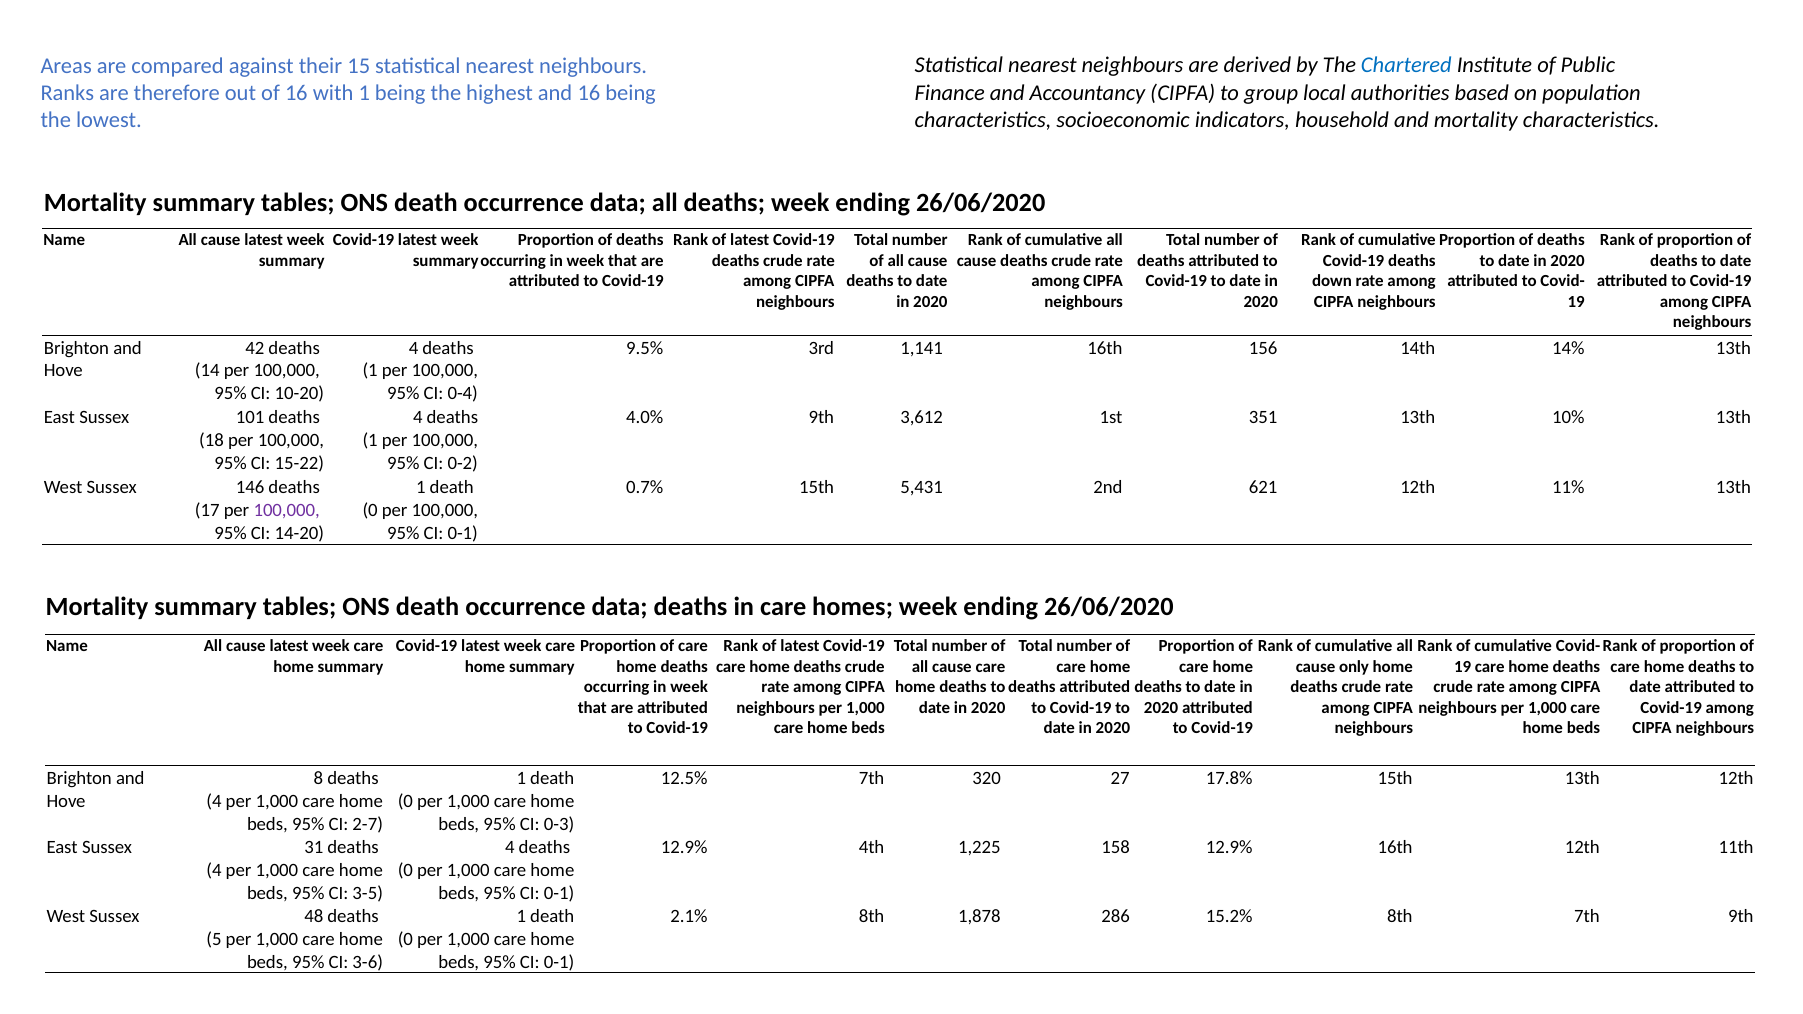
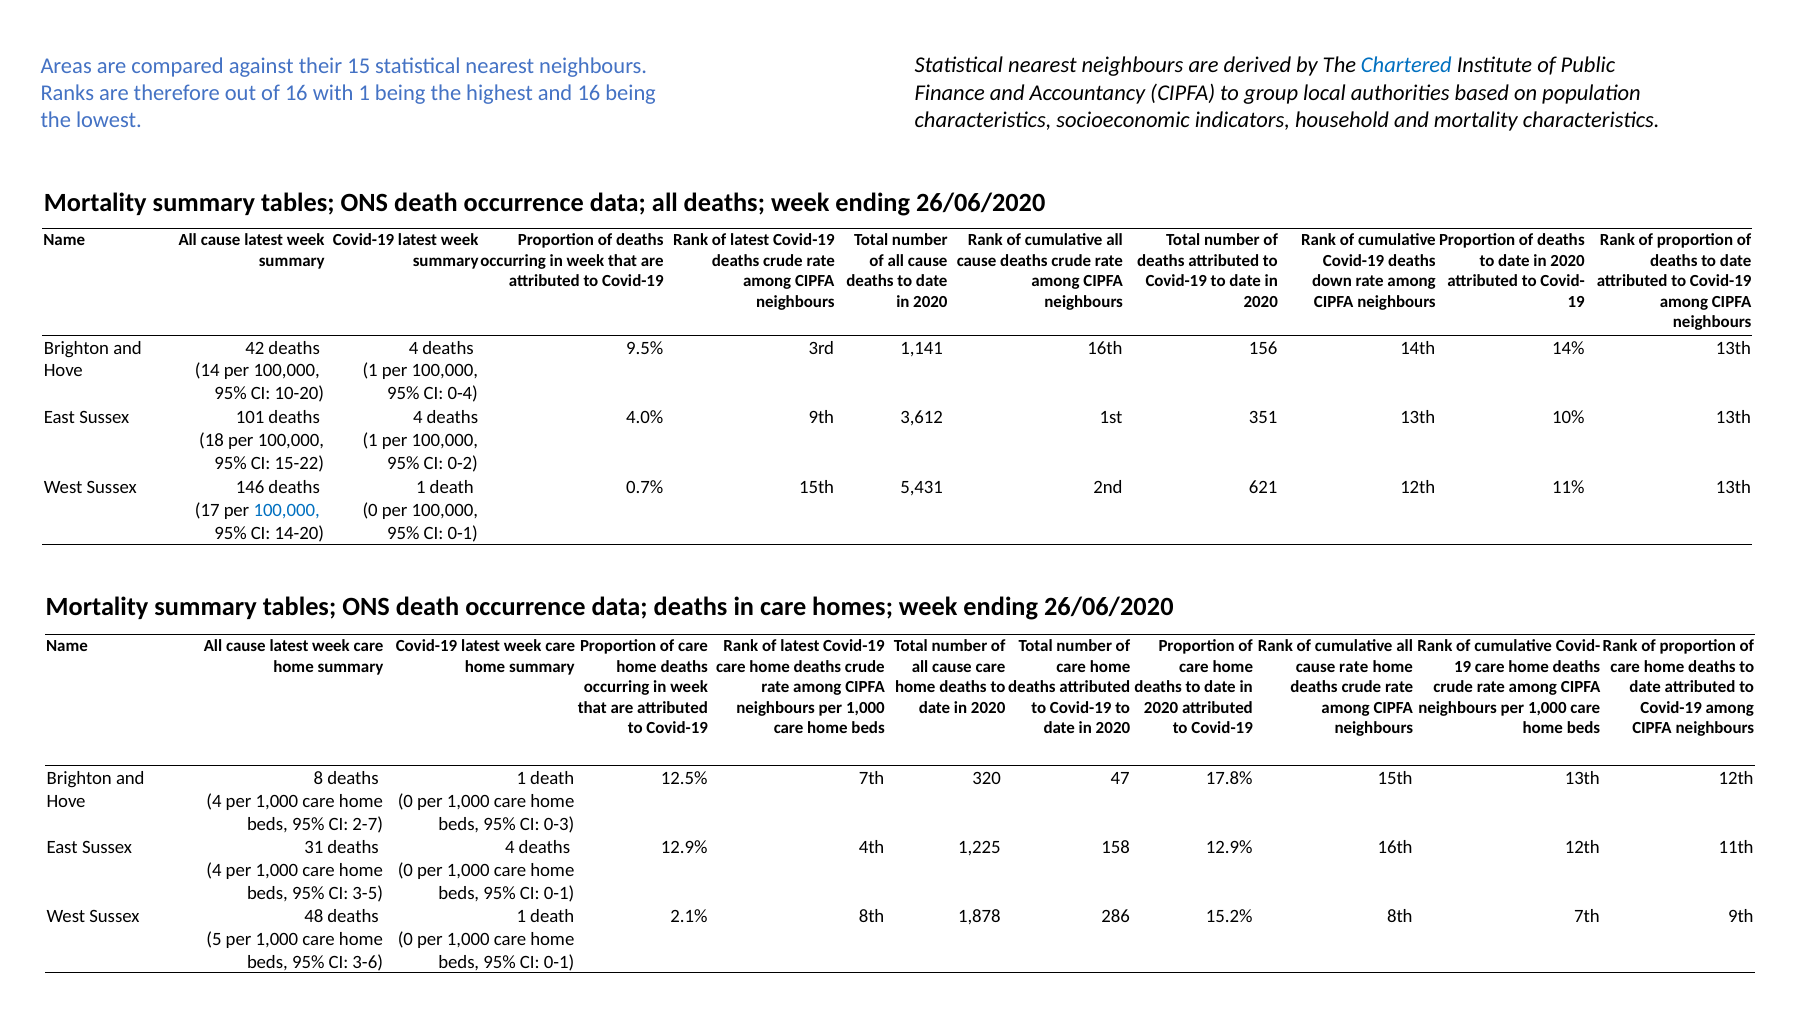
100,000 at (287, 510) colour: purple -> blue
cause only: only -> rate
27: 27 -> 47
